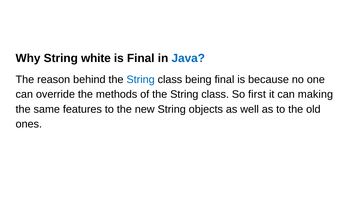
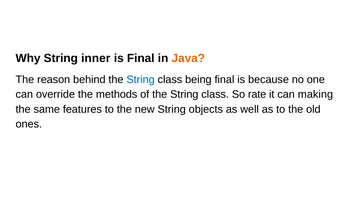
white: white -> inner
Java colour: blue -> orange
first: first -> rate
